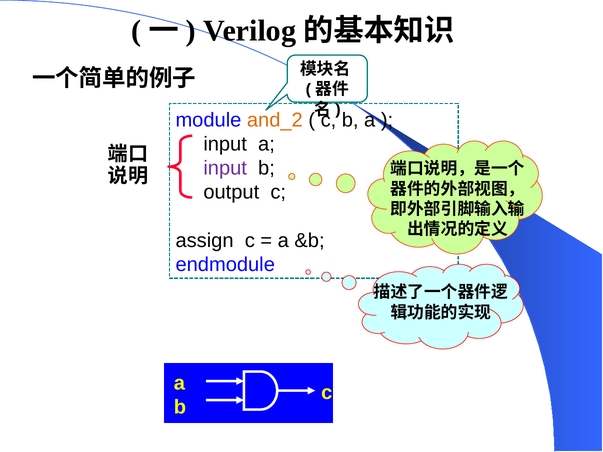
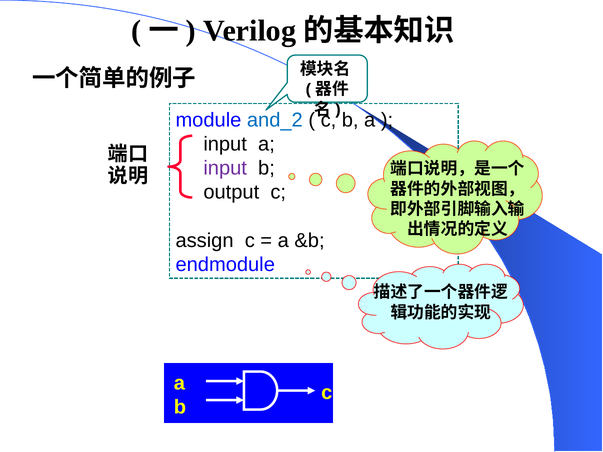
and_2 colour: orange -> blue
